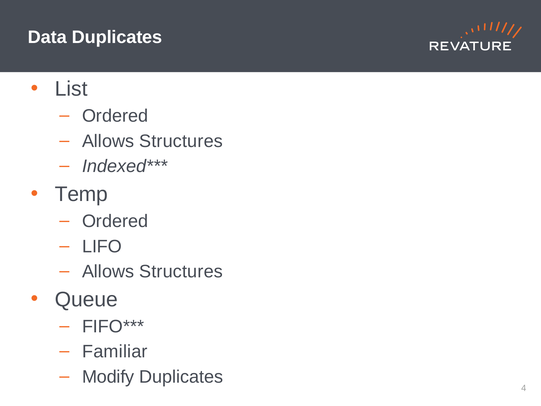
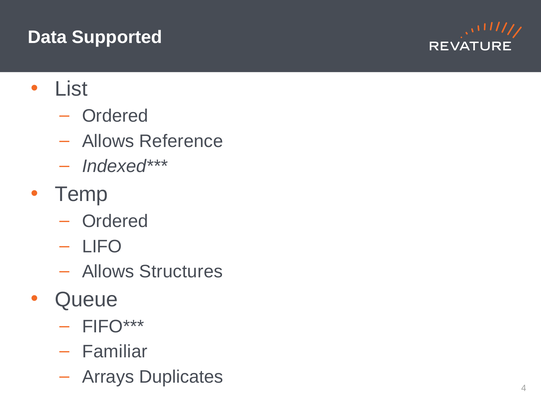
Data Duplicates: Duplicates -> Supported
Structures at (181, 141): Structures -> Reference
Modify: Modify -> Arrays
